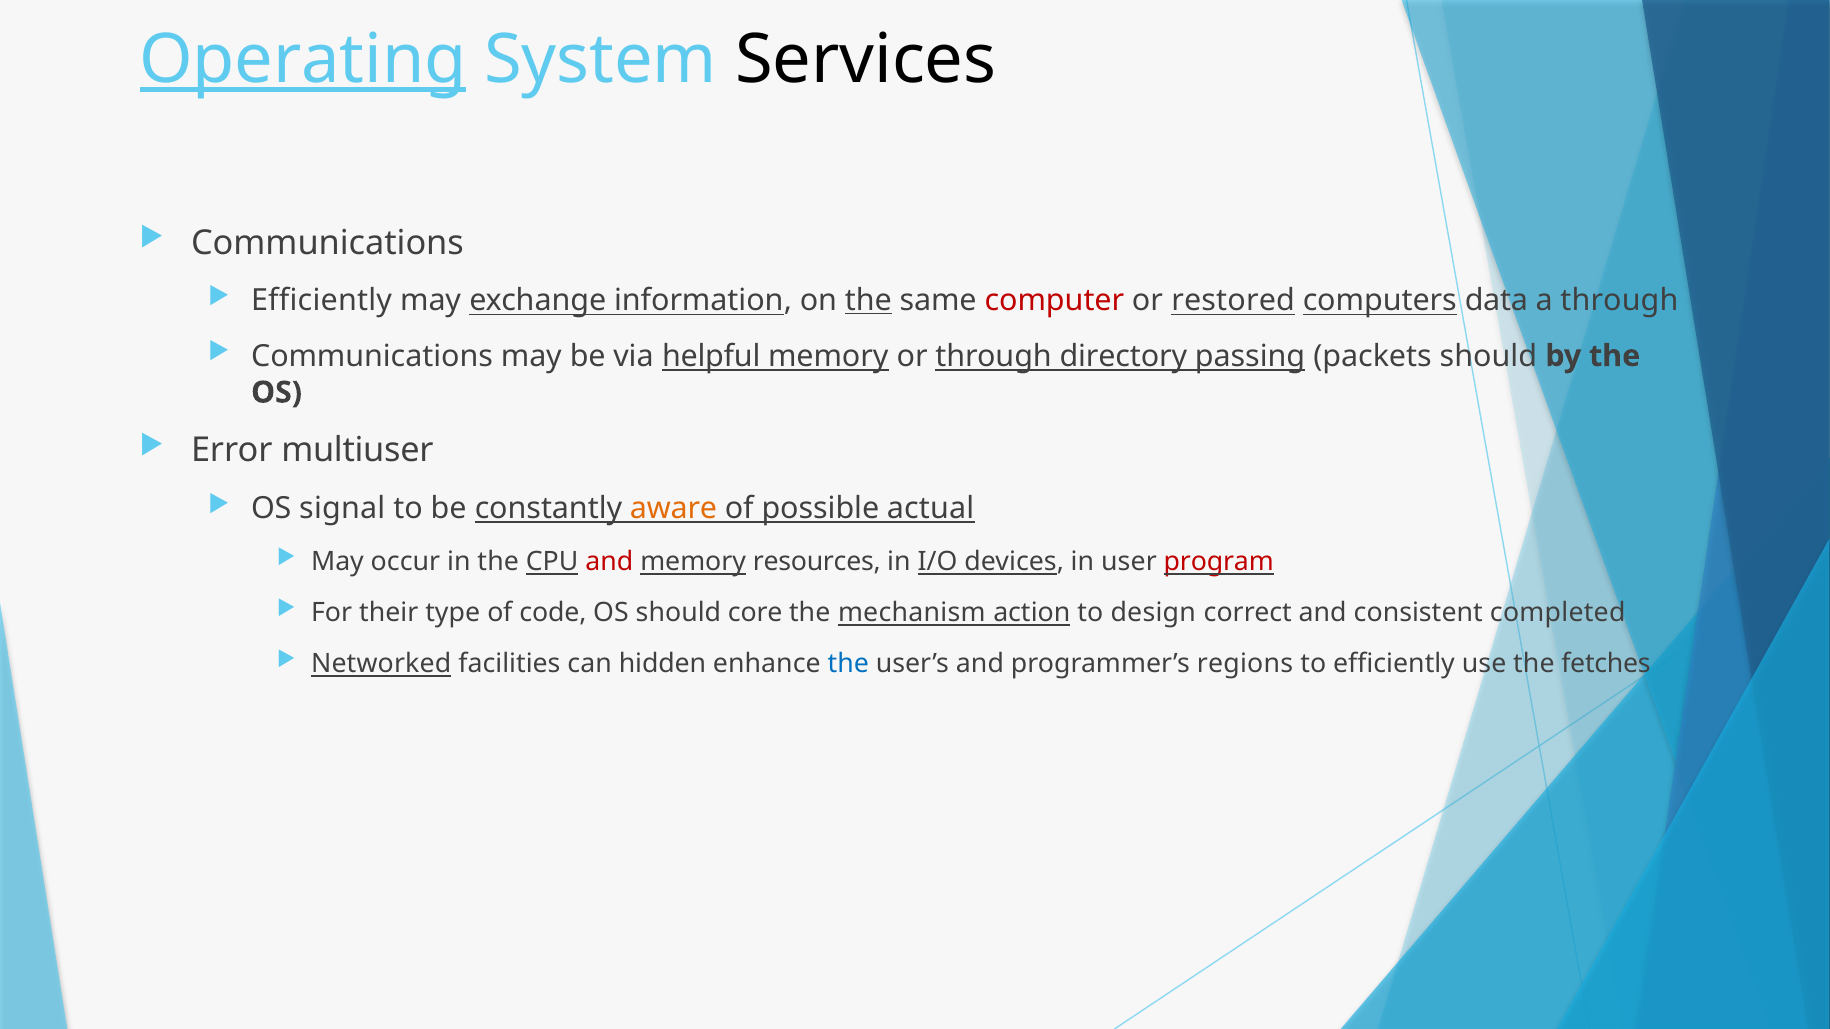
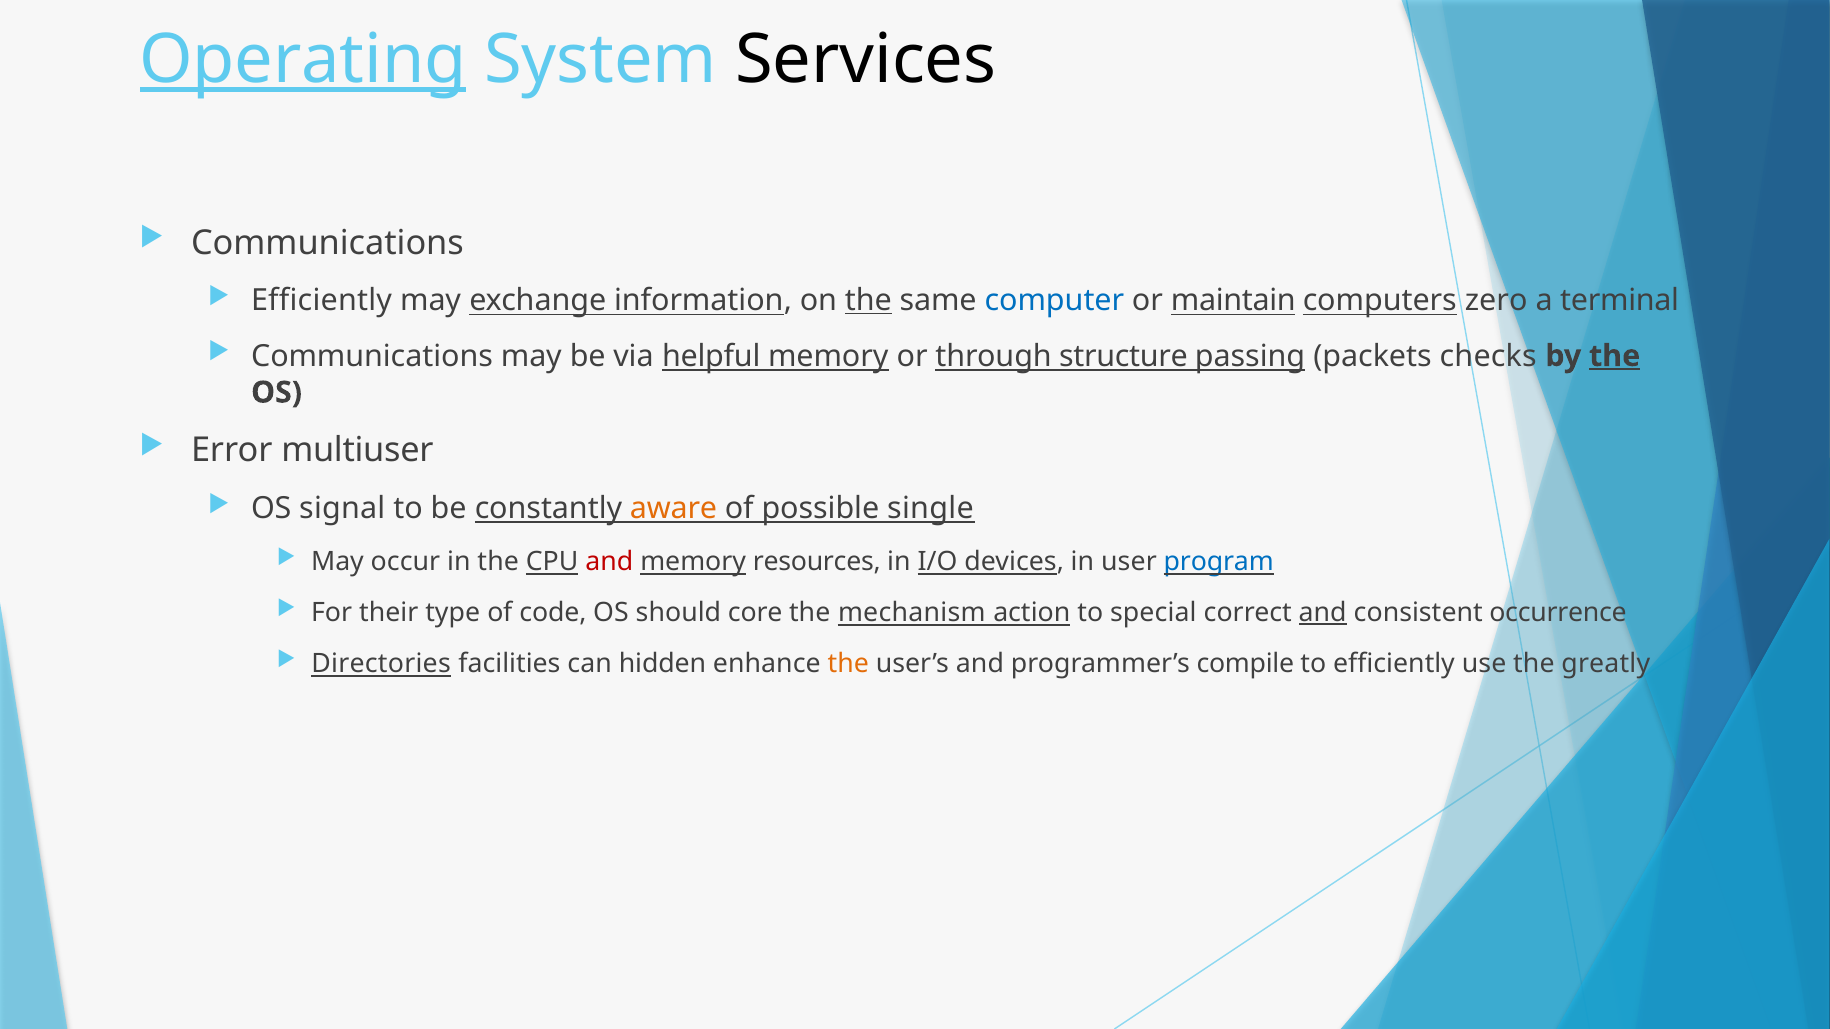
computer colour: red -> blue
restored: restored -> maintain
data: data -> zero
a through: through -> terminal
directory: directory -> structure
packets should: should -> checks
the at (1615, 356) underline: none -> present
actual: actual -> single
program colour: red -> blue
design: design -> special
and at (1323, 613) underline: none -> present
completed: completed -> occurrence
Networked: Networked -> Directories
the at (848, 664) colour: blue -> orange
regions: regions -> compile
fetches: fetches -> greatly
